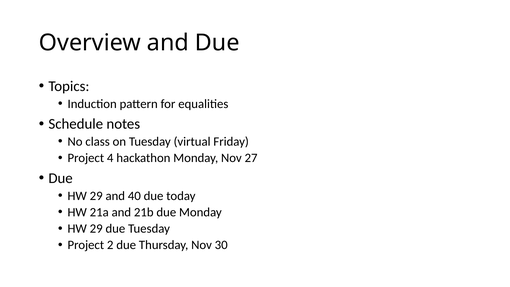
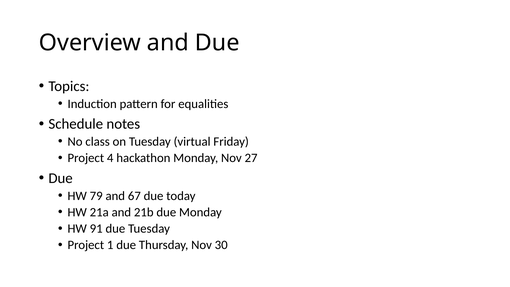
29 at (96, 196): 29 -> 79
40: 40 -> 67
29 at (96, 229): 29 -> 91
2: 2 -> 1
